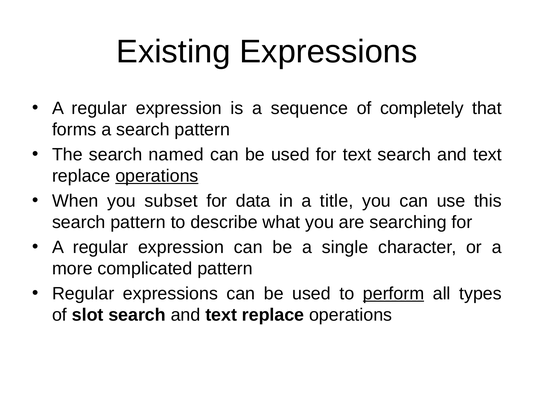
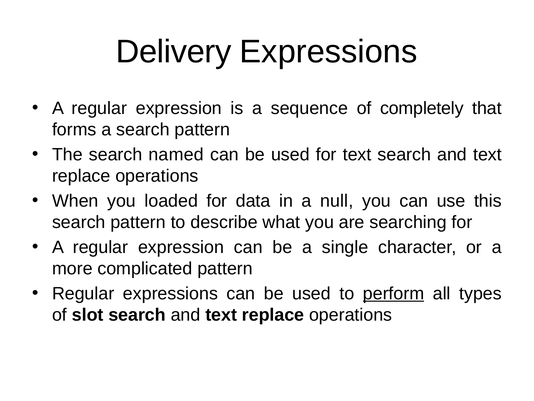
Existing: Existing -> Delivery
operations at (157, 176) underline: present -> none
subset: subset -> loaded
title: title -> null
